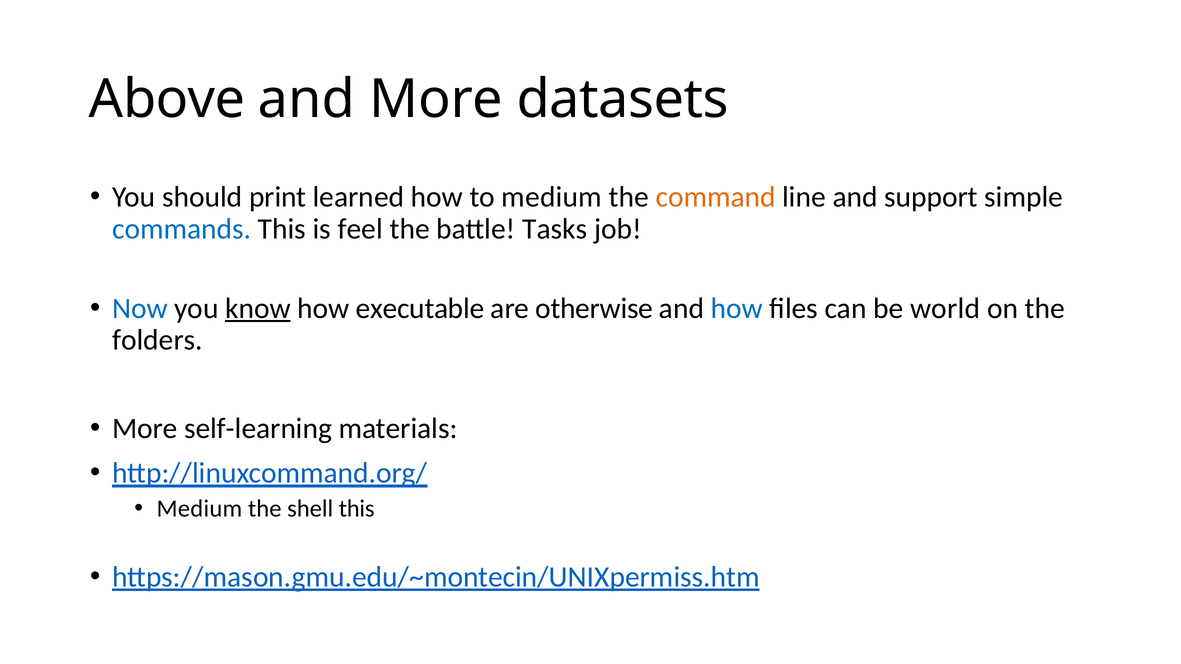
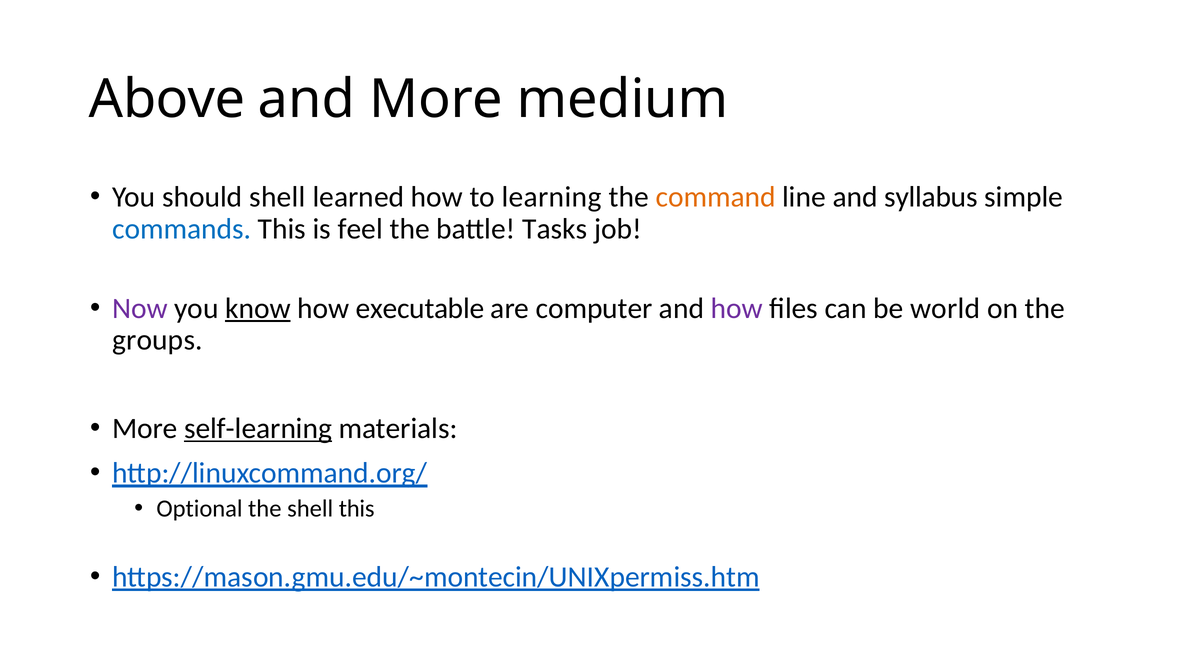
datasets: datasets -> medium
should print: print -> shell
to medium: medium -> learning
support: support -> syllabus
Now colour: blue -> purple
otherwise: otherwise -> computer
how at (737, 309) colour: blue -> purple
folders: folders -> groups
self-learning underline: none -> present
Medium at (199, 509): Medium -> Optional
